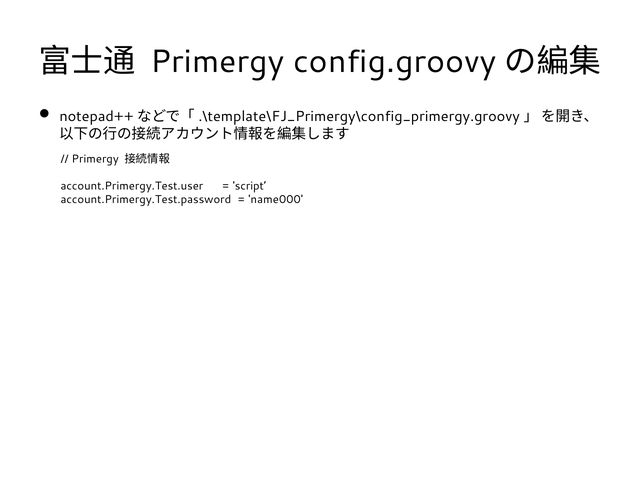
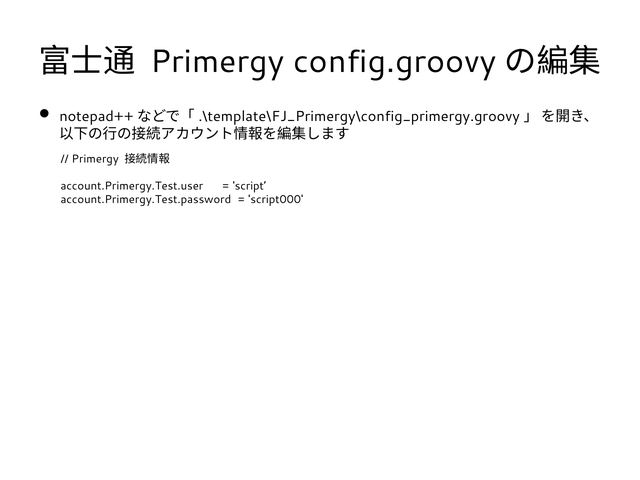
name000: name000 -> script000
